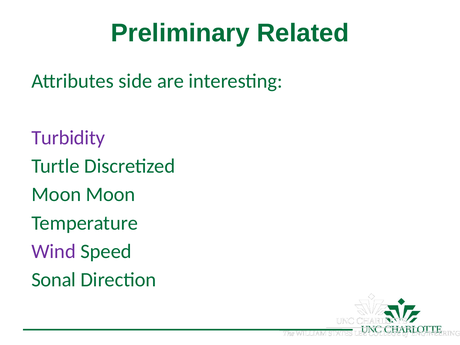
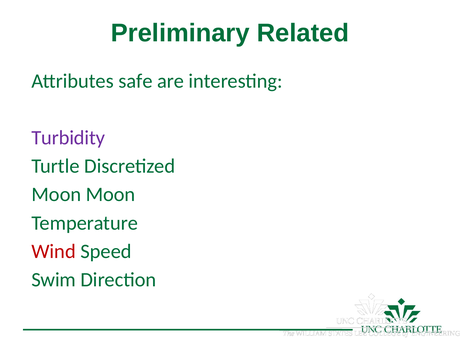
side: side -> safe
Wind colour: purple -> red
Sonal: Sonal -> Swim
